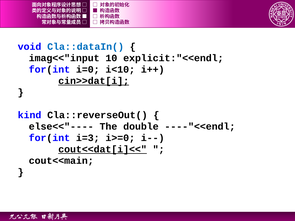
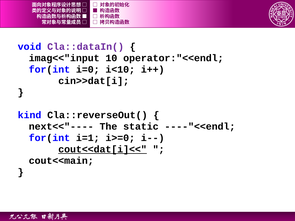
Cla::dataIn( colour: blue -> purple
explicit:"<<endl: explicit:"<<endl -> operator:"<<endl
cin>>dat[i underline: present -> none
else<<"----: else<<"---- -> next<<"----
double: double -> static
i=3: i=3 -> i=1
